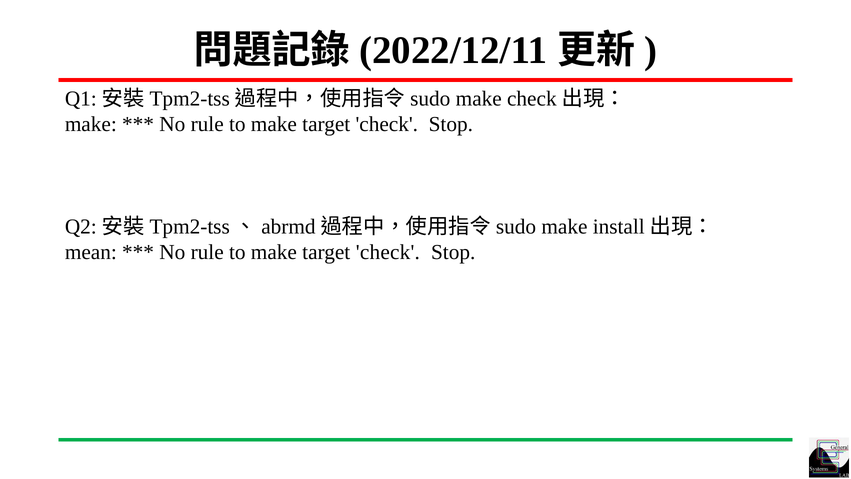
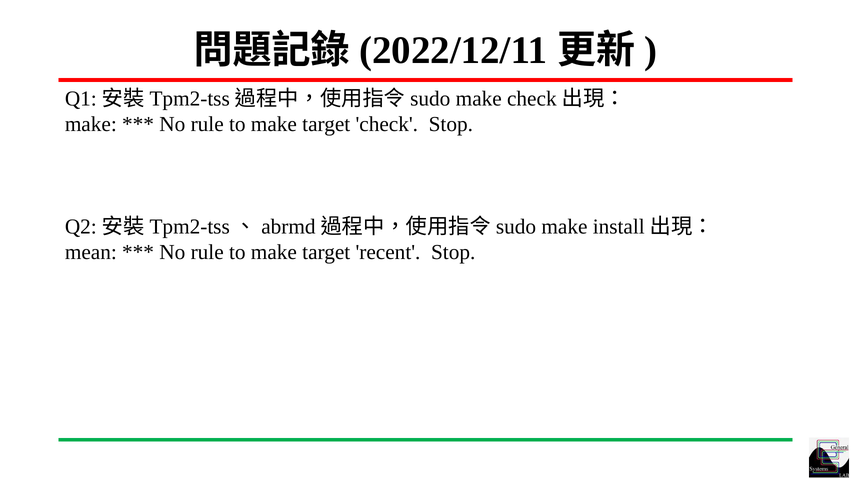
check at (388, 252): check -> recent
